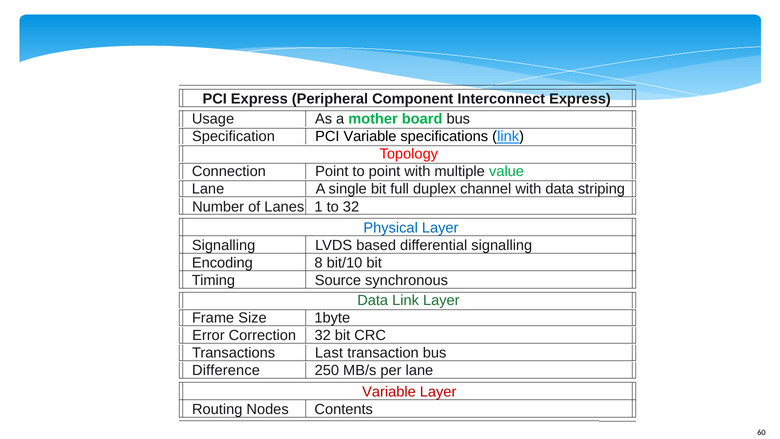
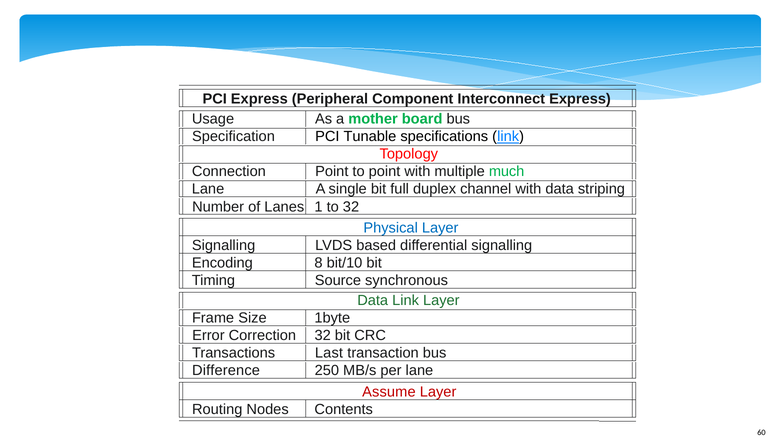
PCI Variable: Variable -> Tunable
value: value -> much
Variable at (389, 392): Variable -> Assume
